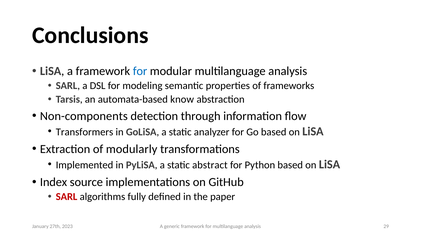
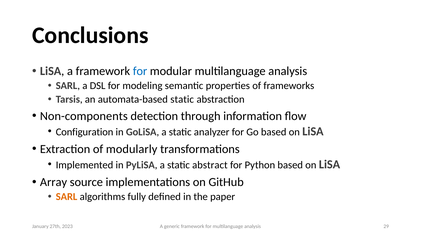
automata-based know: know -> static
Transformers: Transformers -> Configuration
Index: Index -> Array
SARL at (67, 197) colour: red -> orange
